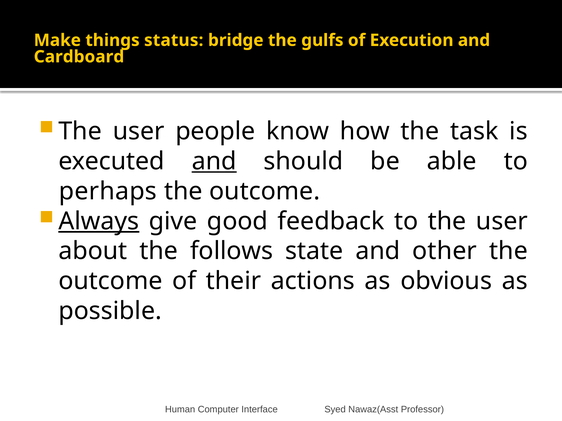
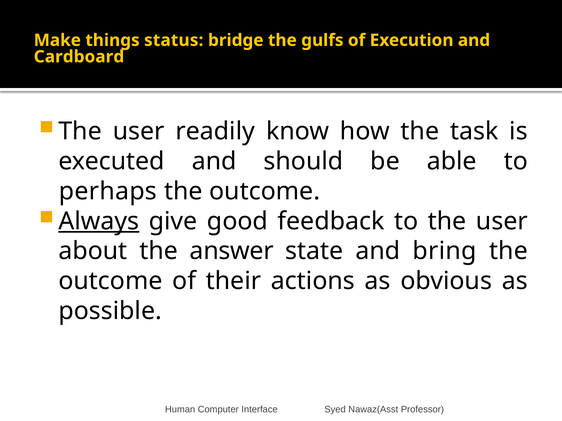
people: people -> readily
and at (214, 161) underline: present -> none
follows: follows -> answer
other: other -> bring
